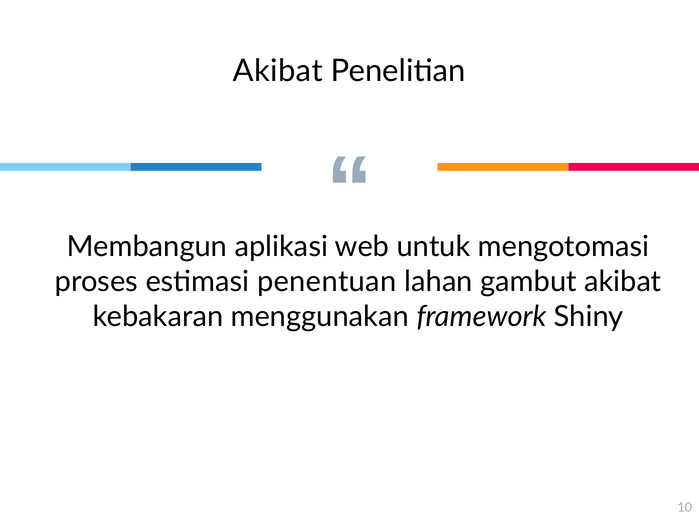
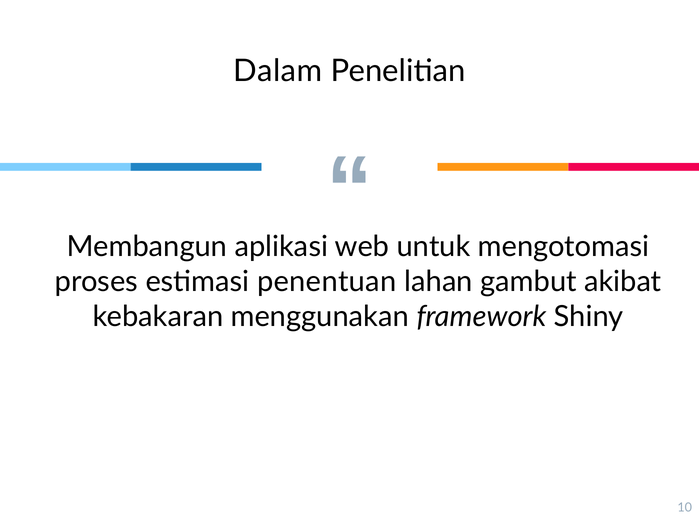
Akibat at (278, 71): Akibat -> Dalam
